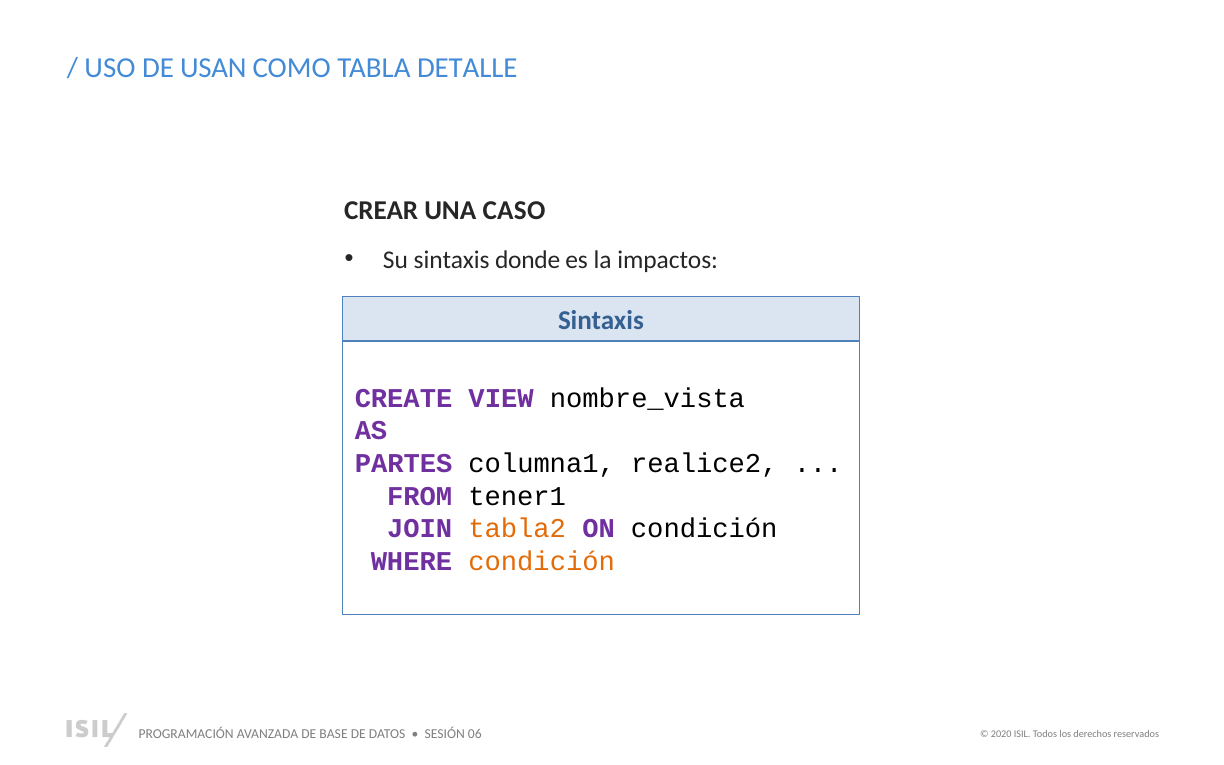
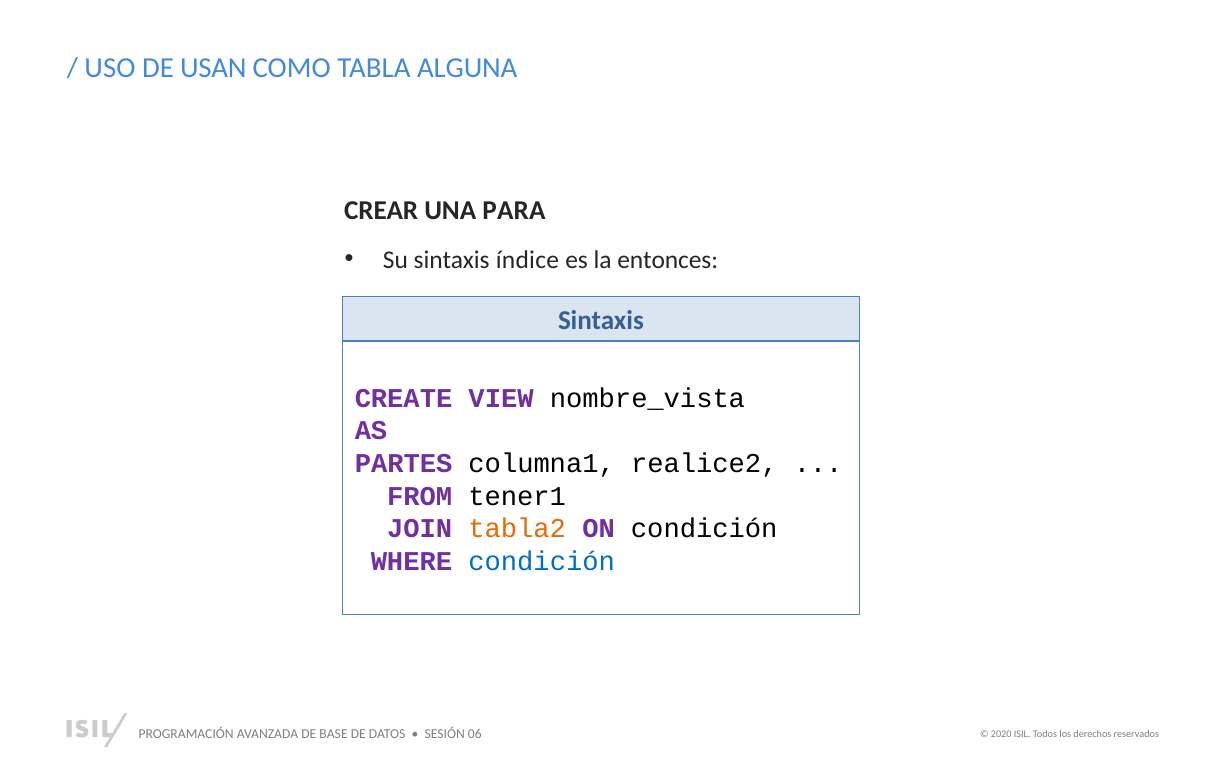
DETALLE: DETALLE -> ALGUNA
CASO: CASO -> PARA
donde: donde -> índice
impactos: impactos -> entonces
condición at (542, 561) colour: orange -> blue
